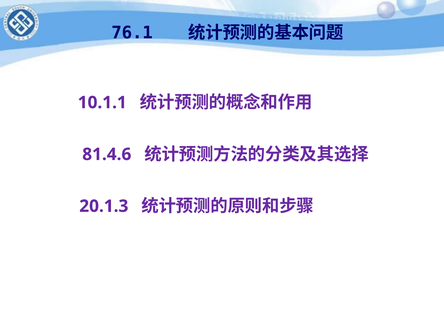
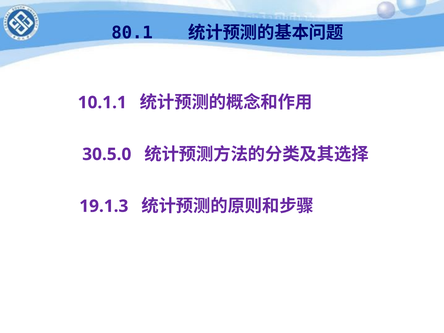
76.1: 76.1 -> 80.1
81.4.6: 81.4.6 -> 30.5.0
20.1.3: 20.1.3 -> 19.1.3
